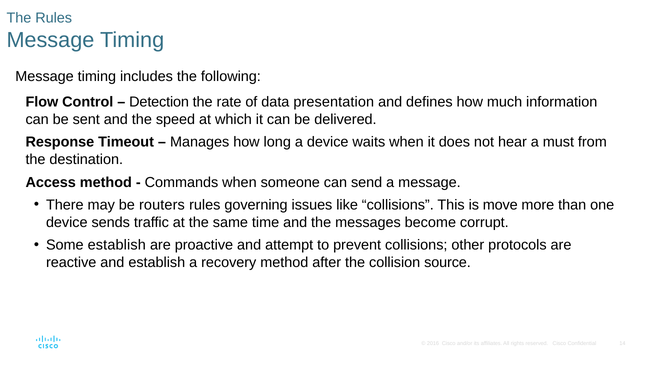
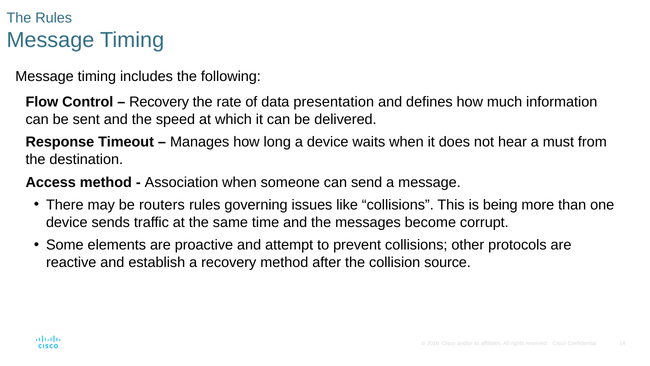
Detection at (159, 102): Detection -> Recovery
Commands: Commands -> Association
move: move -> being
Some establish: establish -> elements
